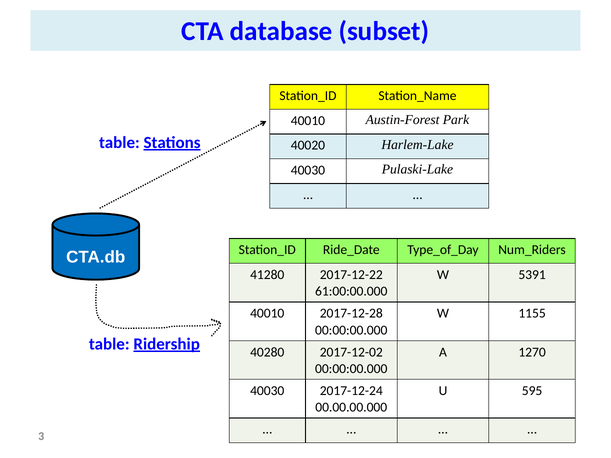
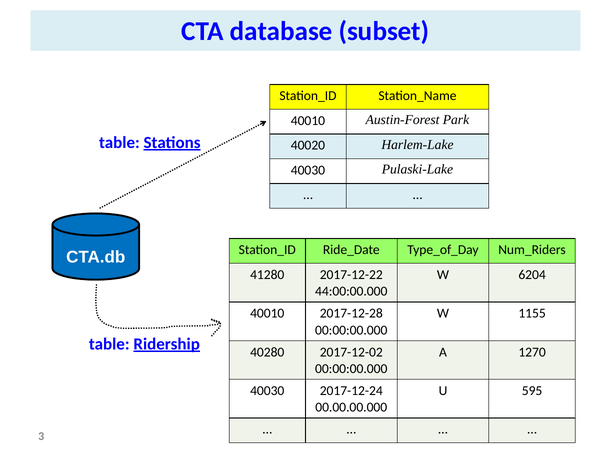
5391: 5391 -> 6204
61:00:00.000: 61:00:00.000 -> 44:00:00.000
